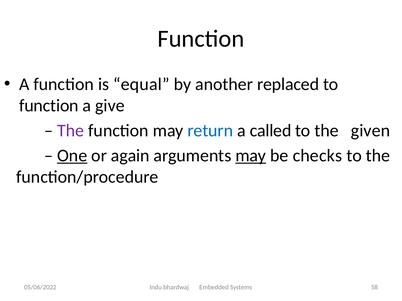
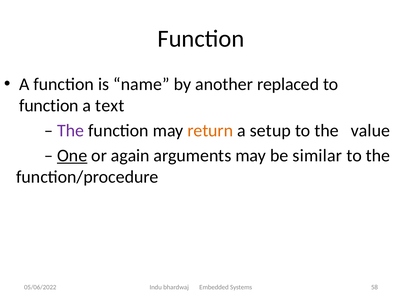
equal: equal -> name
give: give -> text
return colour: blue -> orange
called: called -> setup
given: given -> value
may at (251, 156) underline: present -> none
checks: checks -> similar
